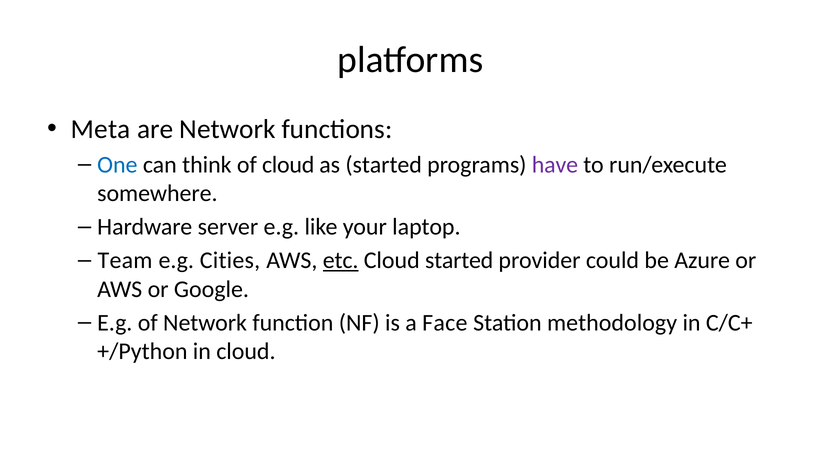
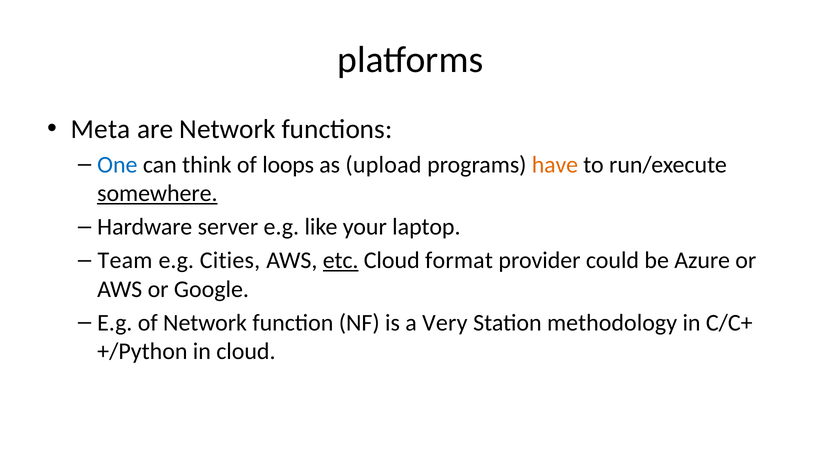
of cloud: cloud -> loops
as started: started -> upload
have colour: purple -> orange
somewhere underline: none -> present
Cloud started: started -> format
Face: Face -> Very
